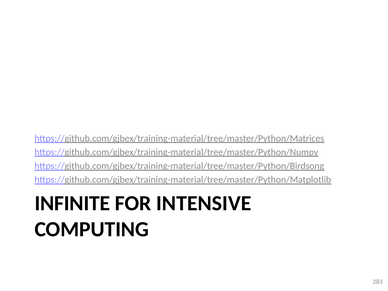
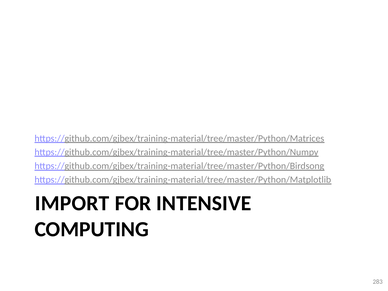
INFINITE: INFINITE -> IMPORT
